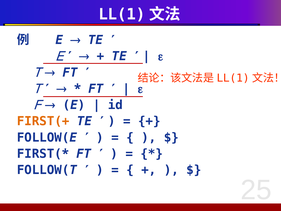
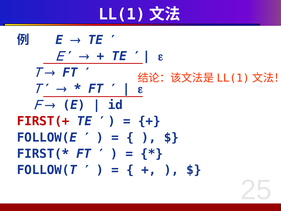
FIRST(+ colour: orange -> red
